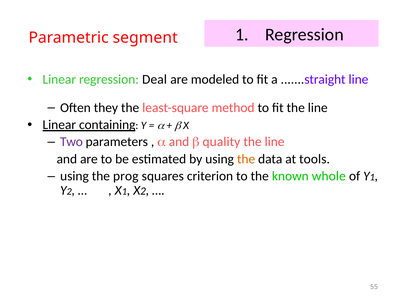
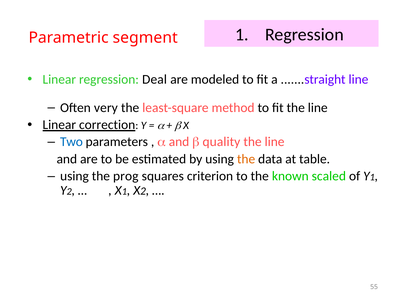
they: they -> very
containing: containing -> correction
Two colour: purple -> blue
tools: tools -> table
whole: whole -> scaled
